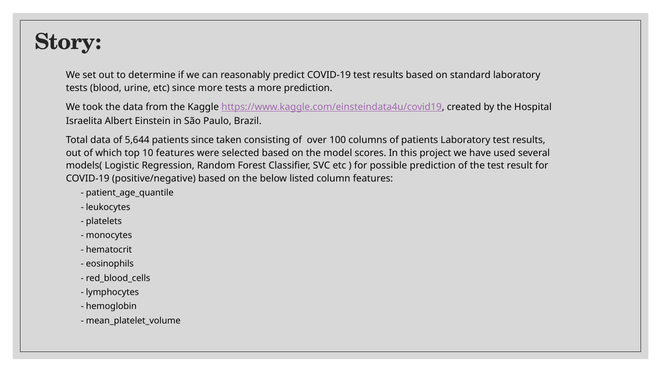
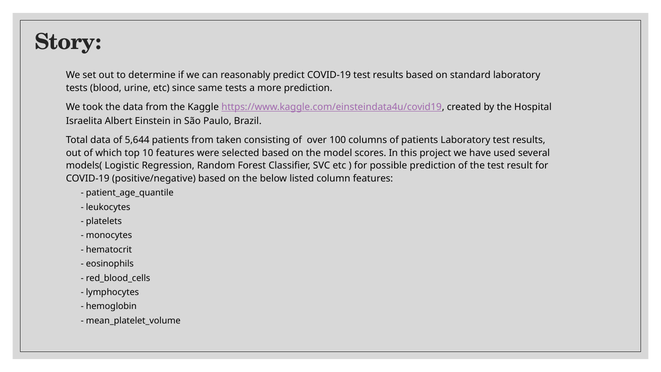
since more: more -> same
patients since: since -> from
